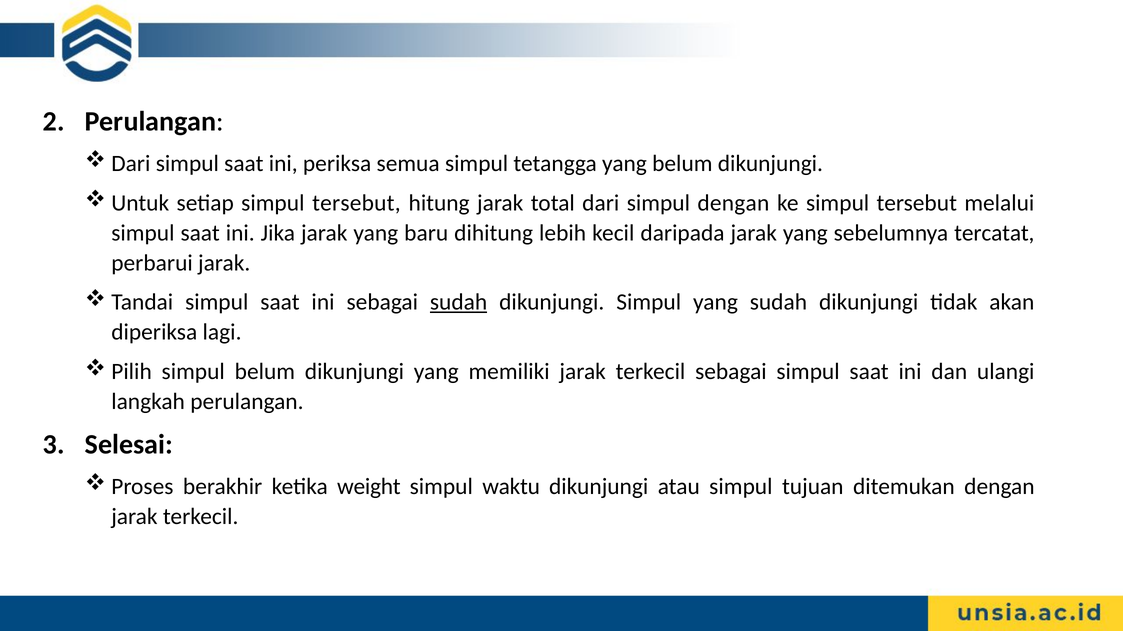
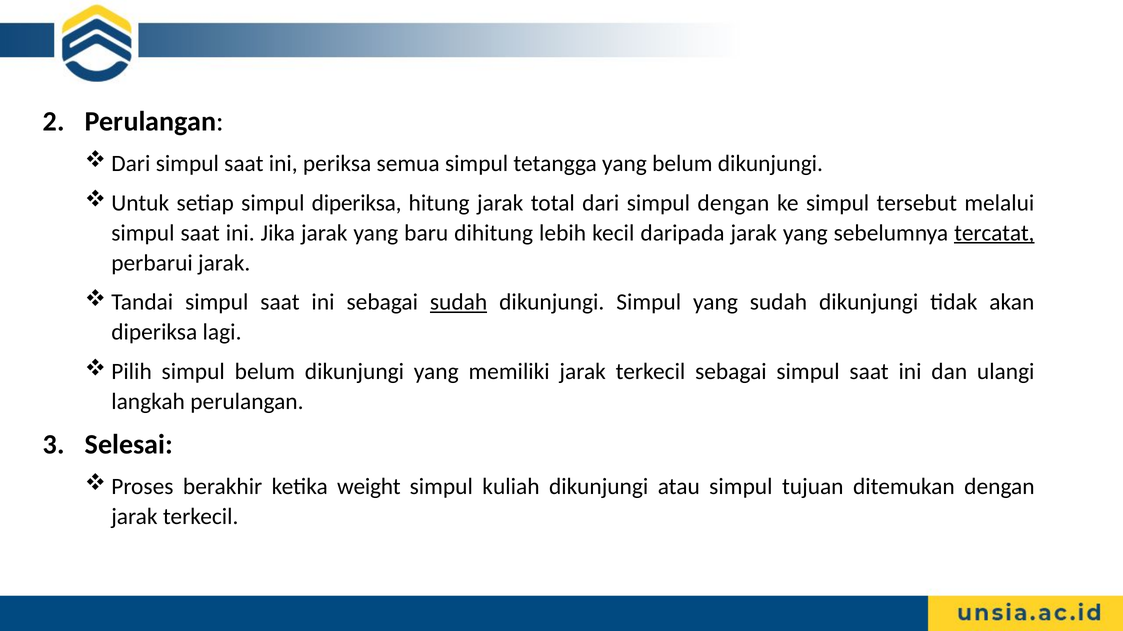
setiap simpul tersebut: tersebut -> diperiksa
tercatat underline: none -> present
waktu: waktu -> kuliah
